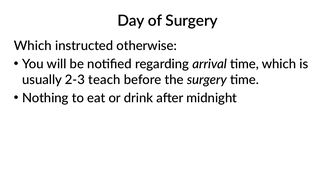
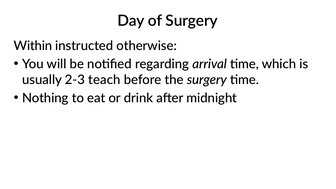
Which at (33, 46): Which -> Within
